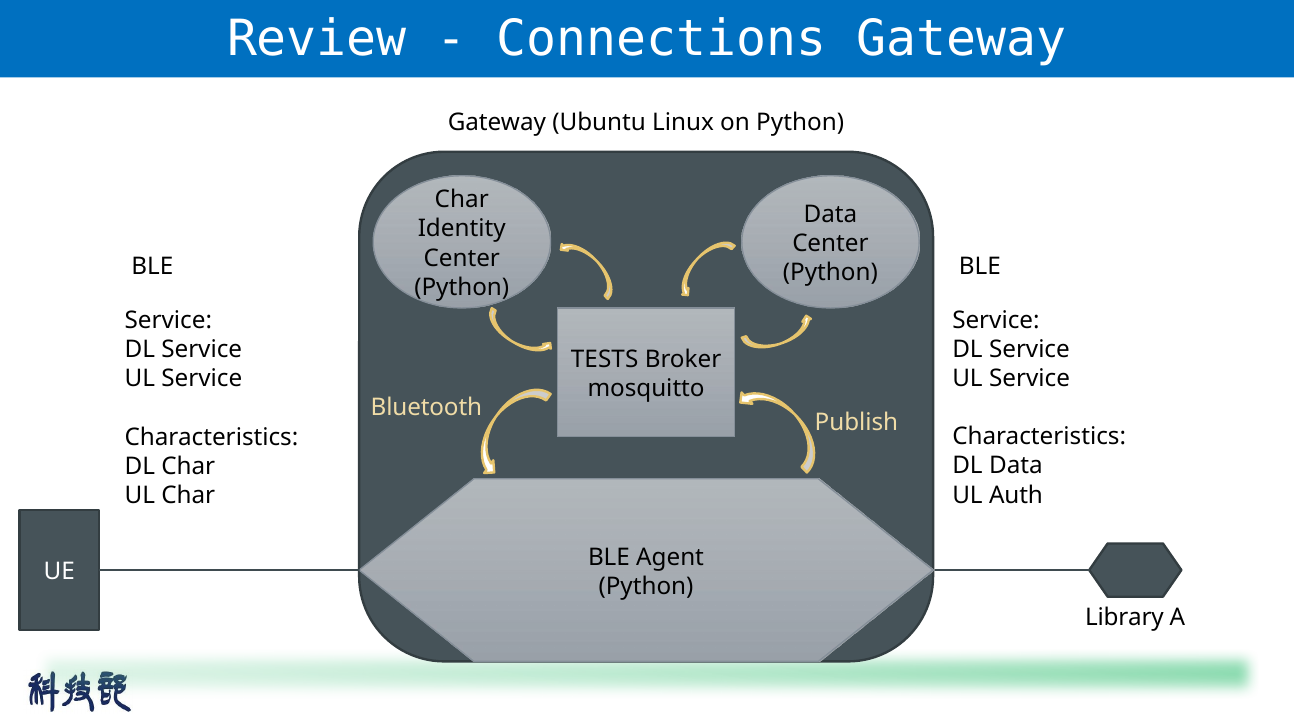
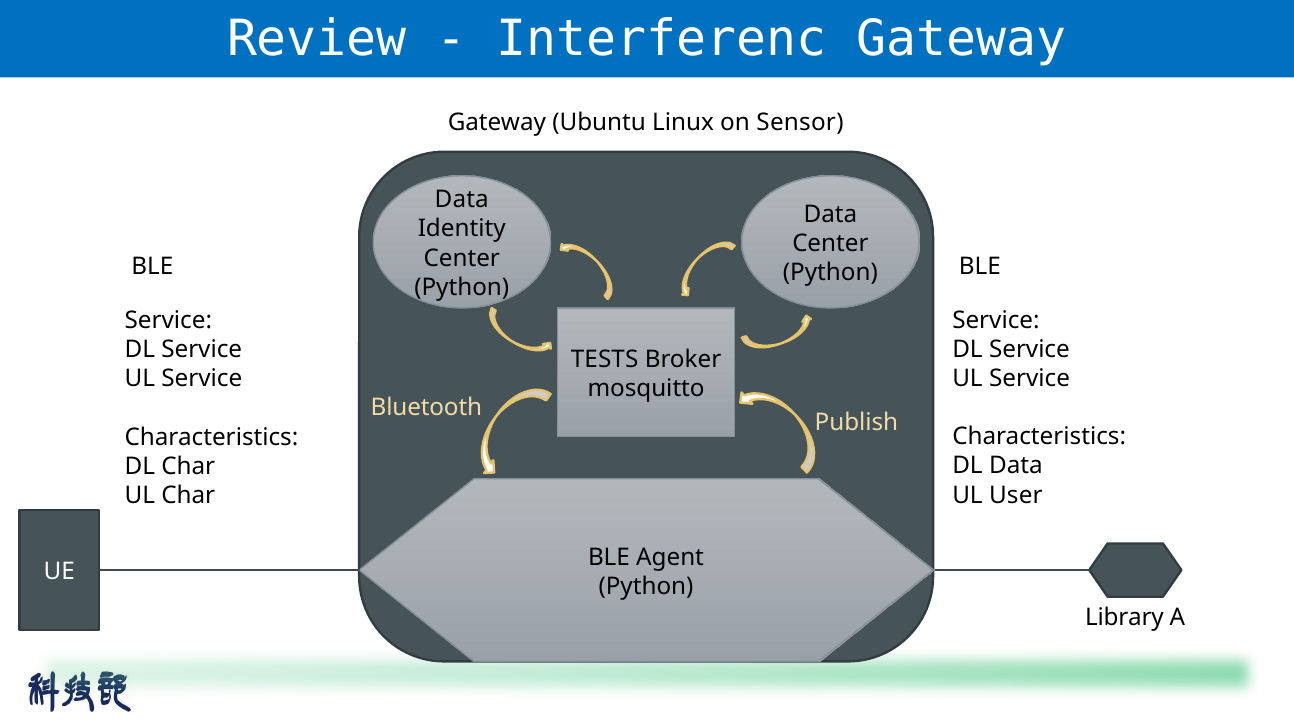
Connections: Connections -> Interferenc
on Python: Python -> Sensor
Char at (462, 200): Char -> Data
Auth: Auth -> User
